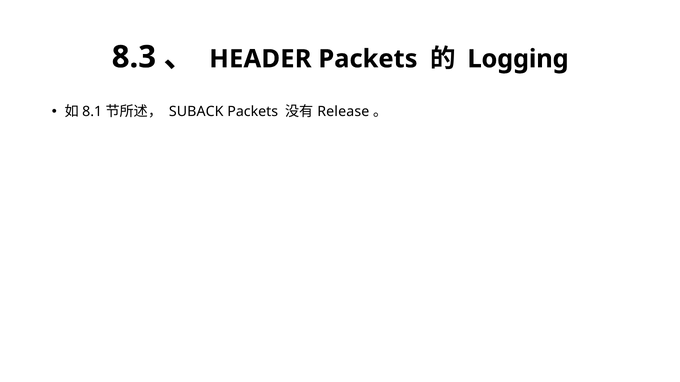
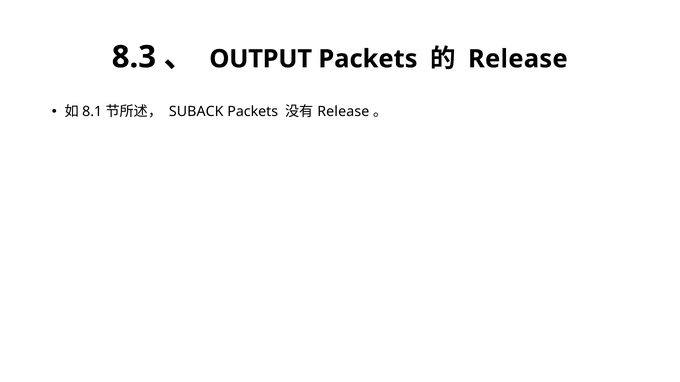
HEADER: HEADER -> OUTPUT
Logging at (518, 59): Logging -> Release
